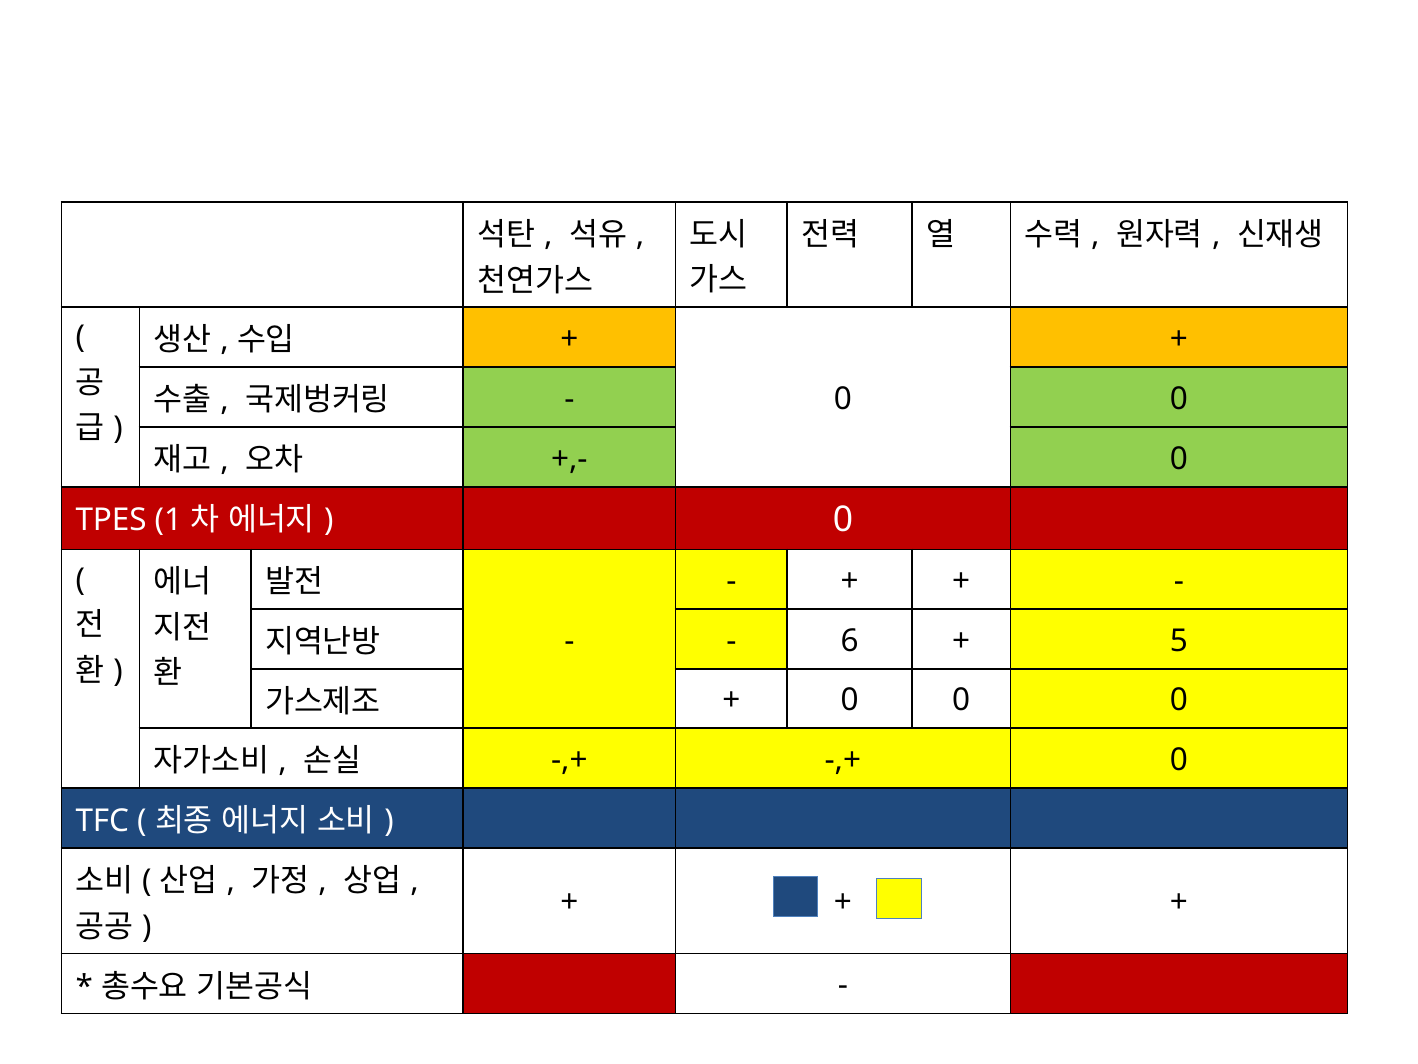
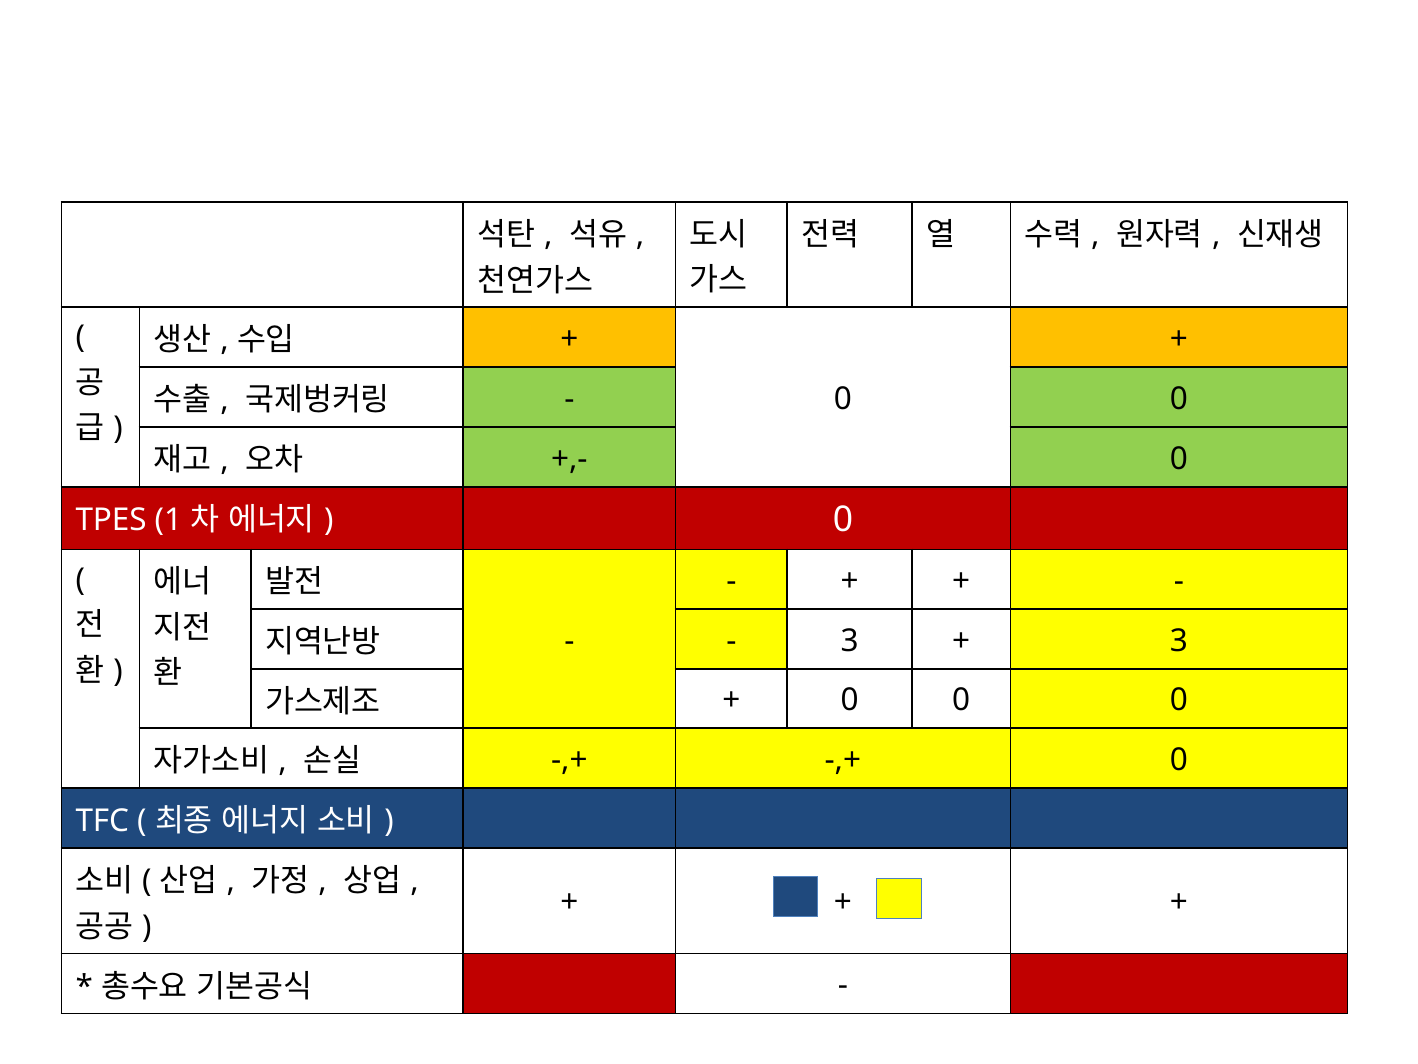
6 at (850, 640): 6 -> 3
5 at (1179, 640): 5 -> 3
